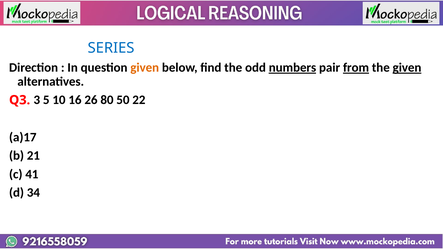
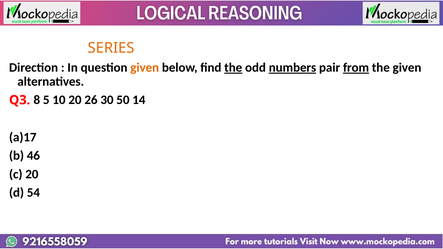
SERIES colour: blue -> orange
the at (233, 68) underline: none -> present
given at (407, 68) underline: present -> none
3: 3 -> 8
10 16: 16 -> 20
80: 80 -> 30
22: 22 -> 14
21: 21 -> 46
c 41: 41 -> 20
34: 34 -> 54
